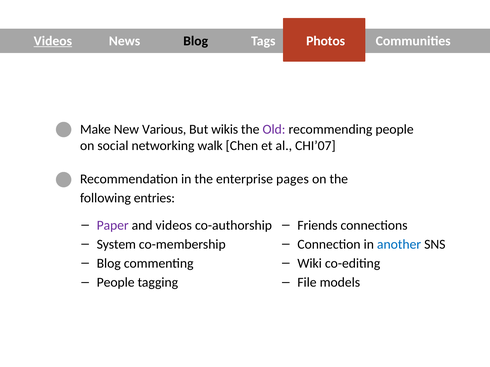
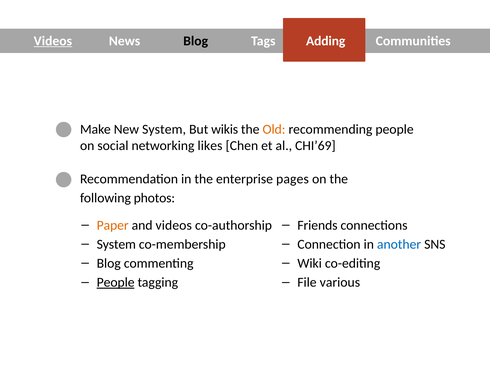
Photos: Photos -> Adding
New Various: Various -> System
Old colour: purple -> orange
walk: walk -> likes
CHI’07: CHI’07 -> CHI’69
entries: entries -> photos
Paper colour: purple -> orange
People at (116, 283) underline: none -> present
models: models -> various
